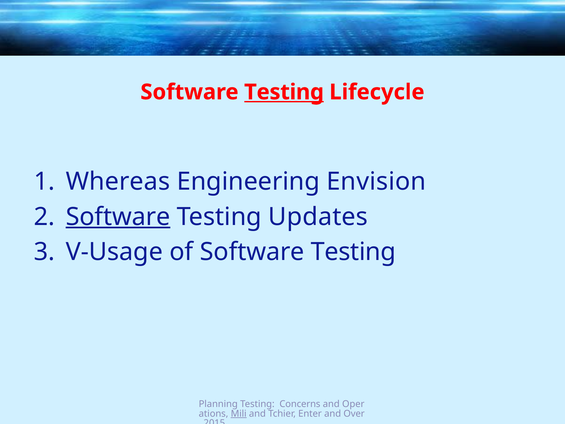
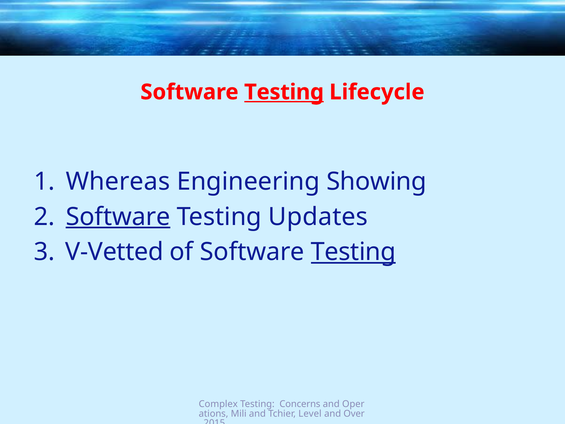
Envision: Envision -> Showing
V-Usage: V-Usage -> V-Vetted
Testing at (353, 252) underline: none -> present
Planning: Planning -> Complex
Mili underline: present -> none
Enter: Enter -> Level
